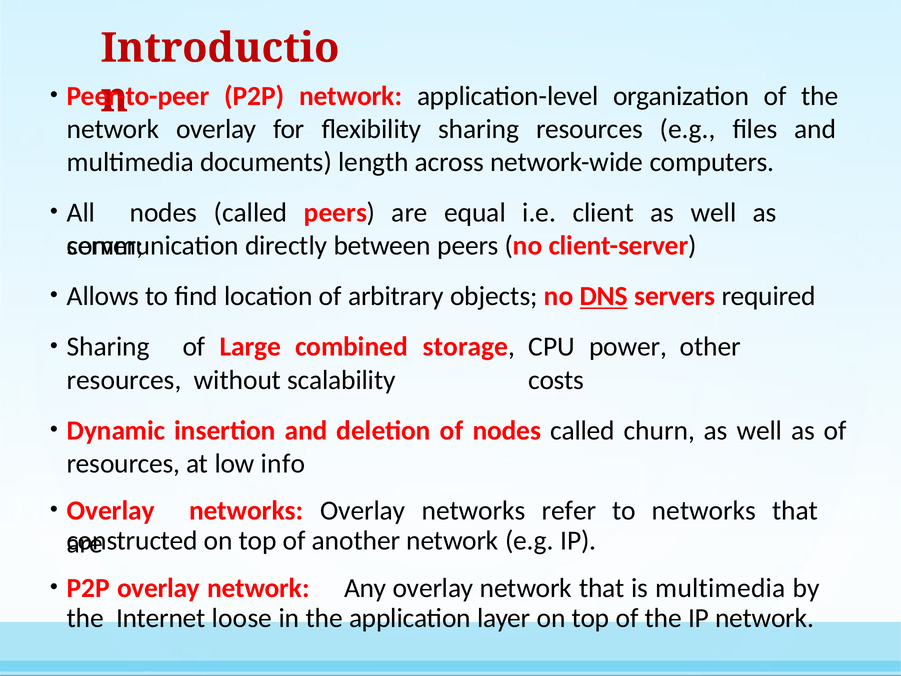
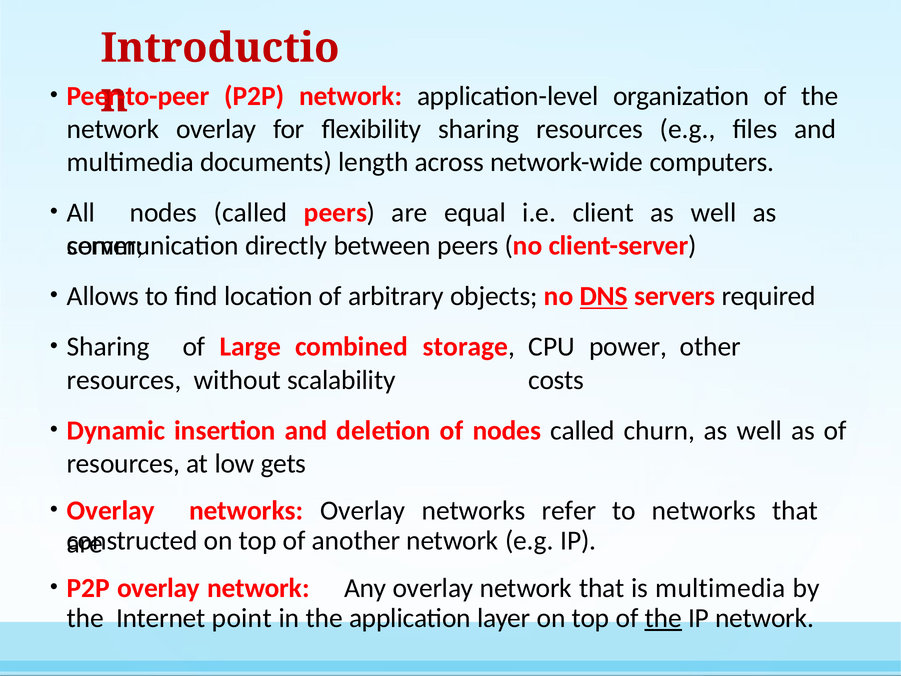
info: info -> gets
loose: loose -> point
the at (663, 618) underline: none -> present
